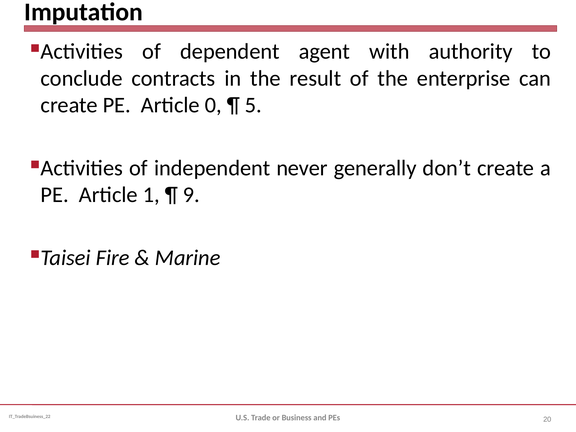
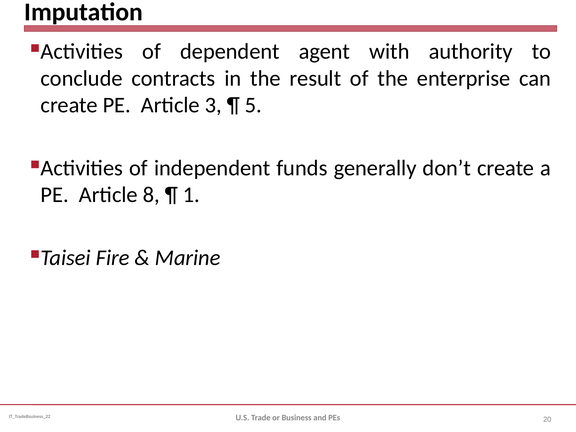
0: 0 -> 3
never: never -> funds
1: 1 -> 8
9: 9 -> 1
